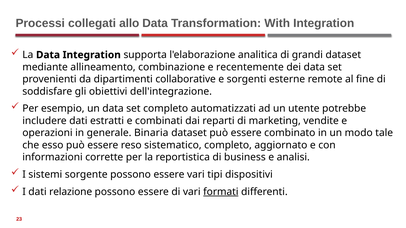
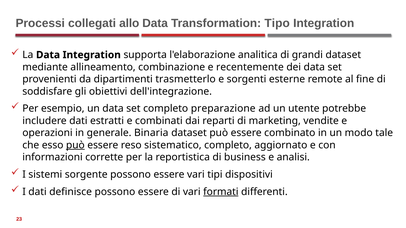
With: With -> Tipo
collaborative: collaborative -> trasmetterlo
automatizzati: automatizzati -> preparazione
può at (75, 145) underline: none -> present
relazione: relazione -> definisce
